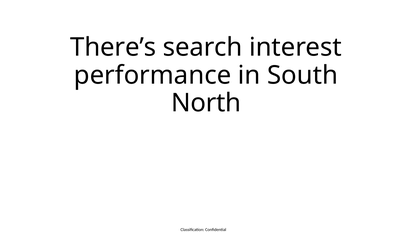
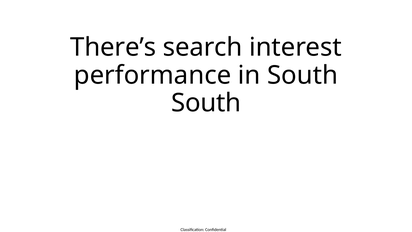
North at (206, 103): North -> South
